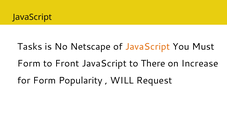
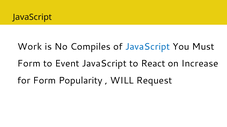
Tasks: Tasks -> Work
Netscape: Netscape -> Compiles
JavaScript at (148, 47) colour: orange -> blue
Front: Front -> Event
There: There -> React
